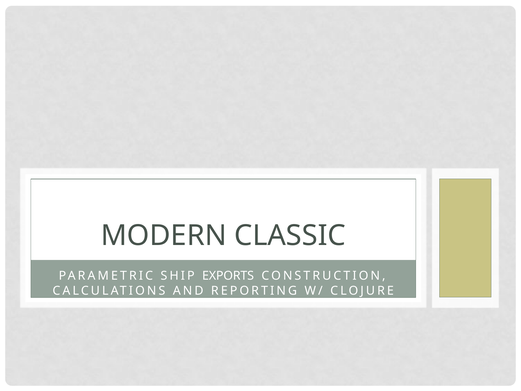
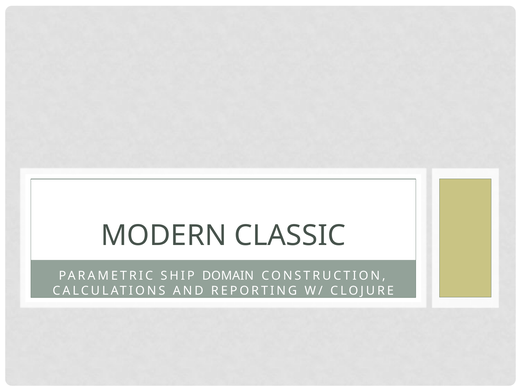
EXPORTS: EXPORTS -> DOMAIN
